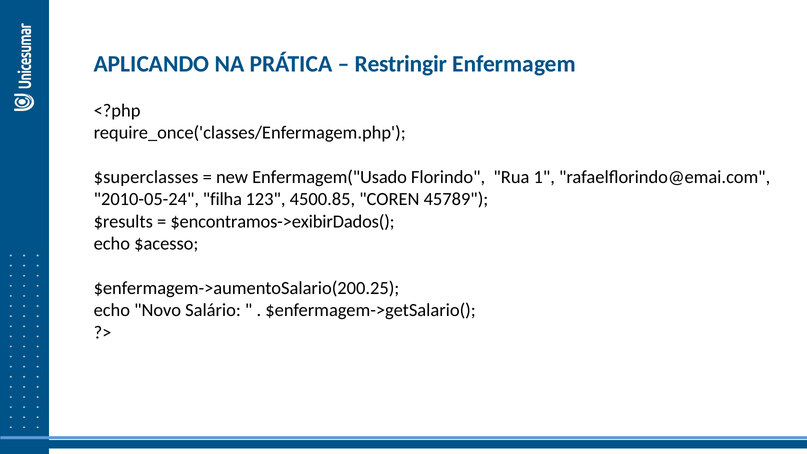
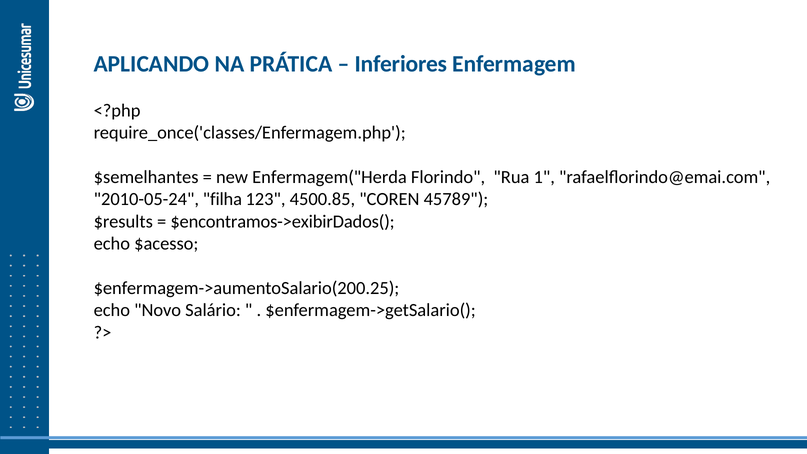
Restringir: Restringir -> Inferiores
$superclasses: $superclasses -> $semelhantes
Enfermagem("Usado: Enfermagem("Usado -> Enfermagem("Herda
